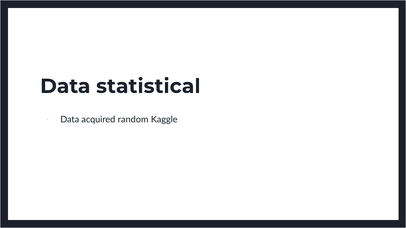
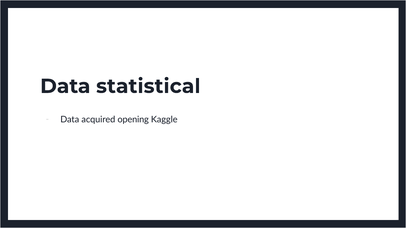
random: random -> opening
